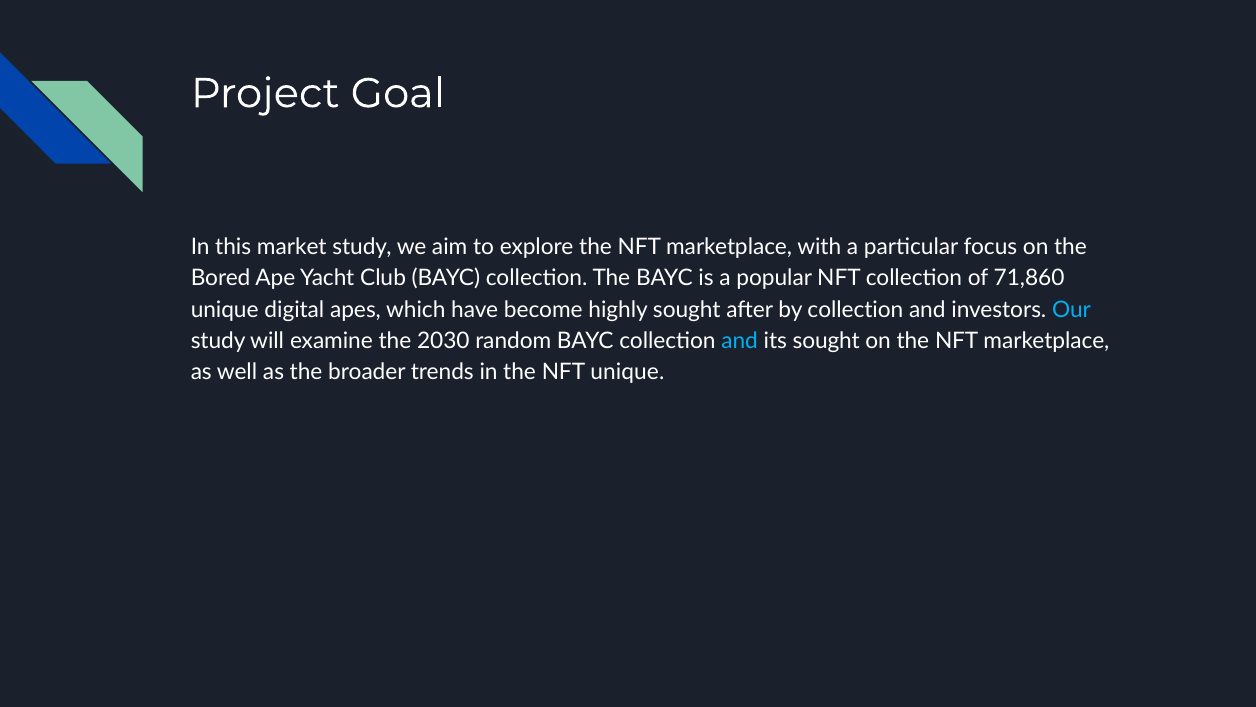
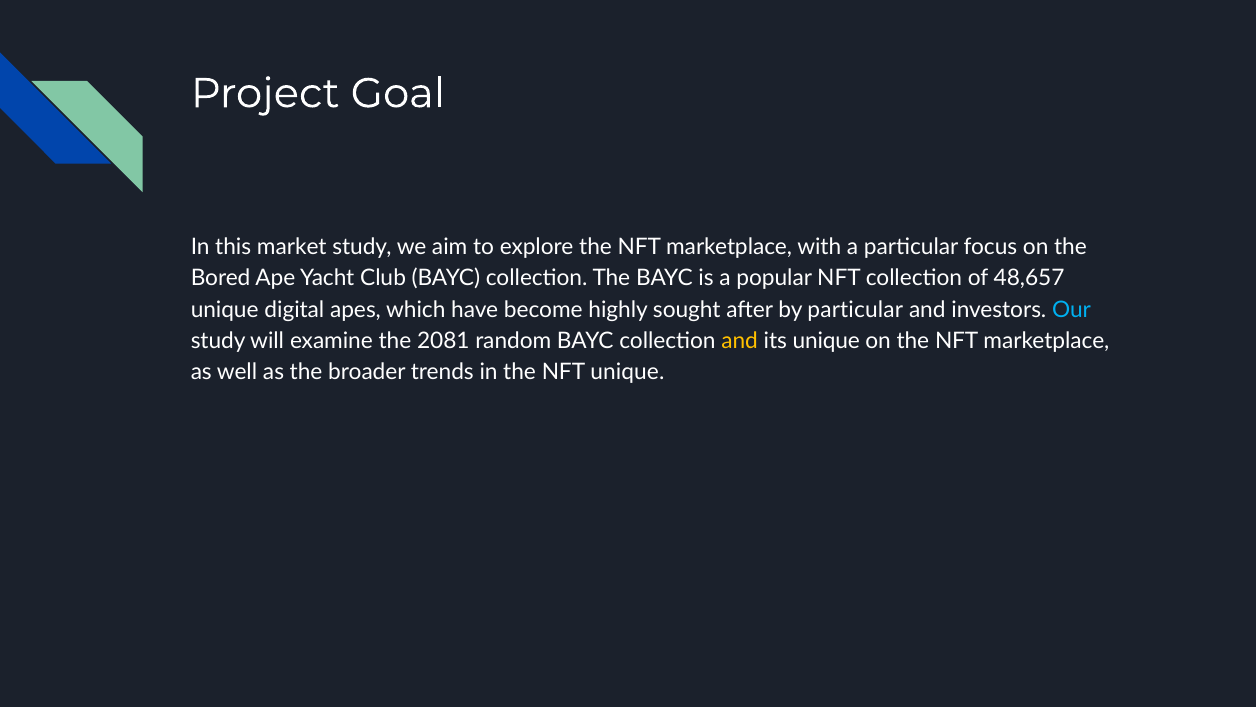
71,860: 71,860 -> 48,657
by collection: collection -> particular
2030: 2030 -> 2081
and at (740, 341) colour: light blue -> yellow
its sought: sought -> unique
